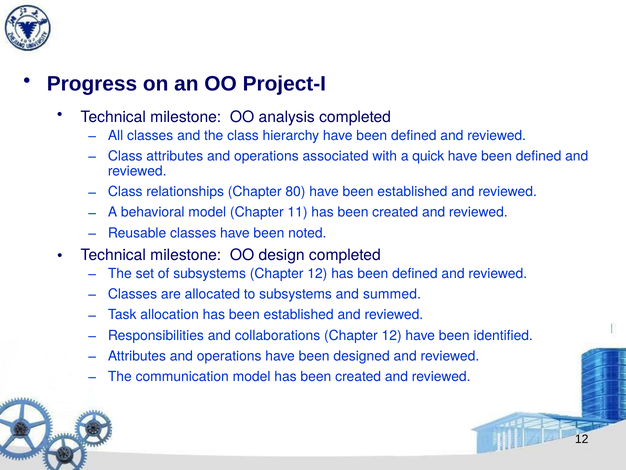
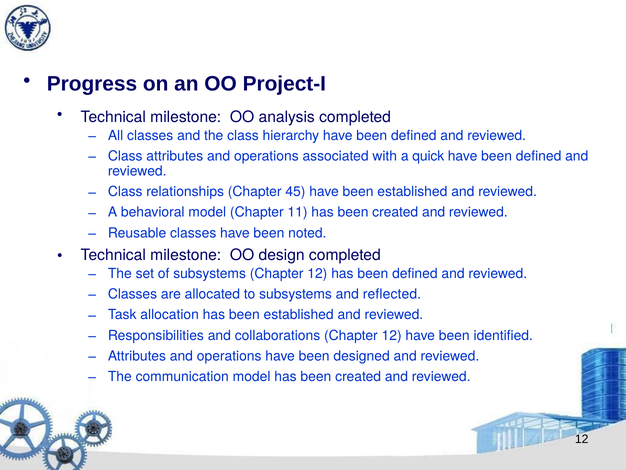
80: 80 -> 45
summed: summed -> reflected
